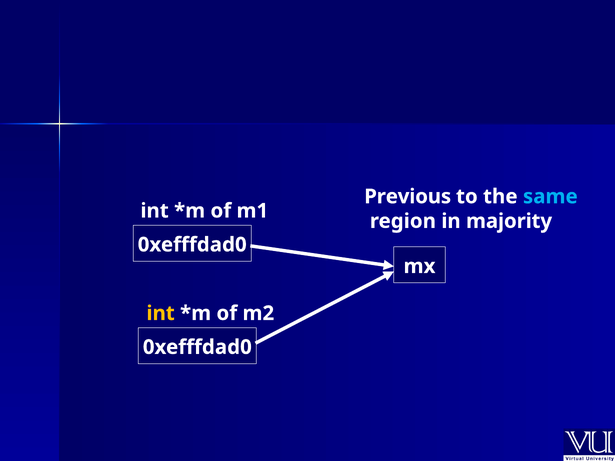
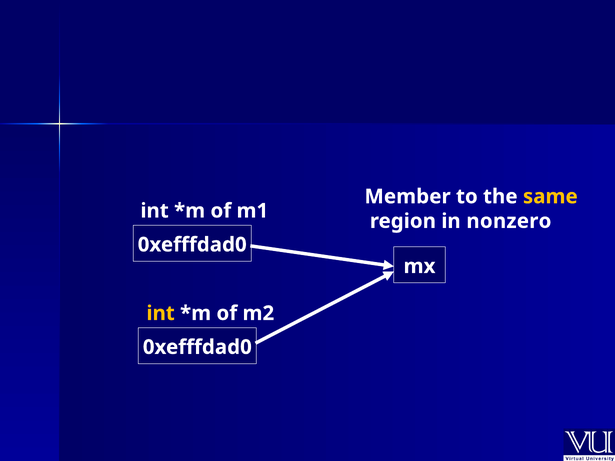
Previous: Previous -> Member
same colour: light blue -> yellow
majority: majority -> nonzero
